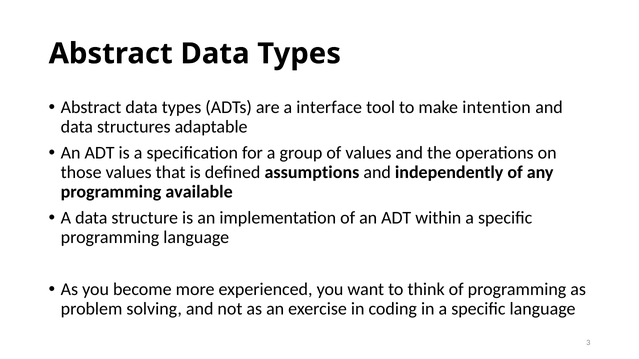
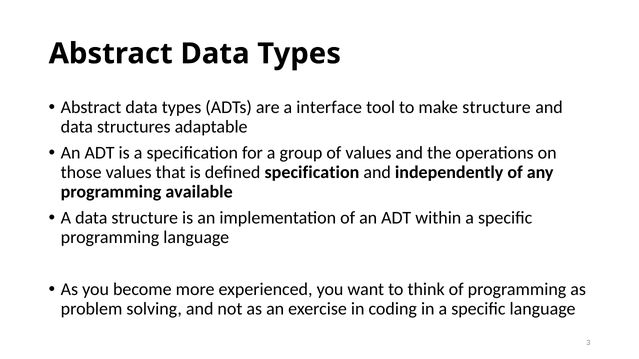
make intention: intention -> structure
defined assumptions: assumptions -> specification
